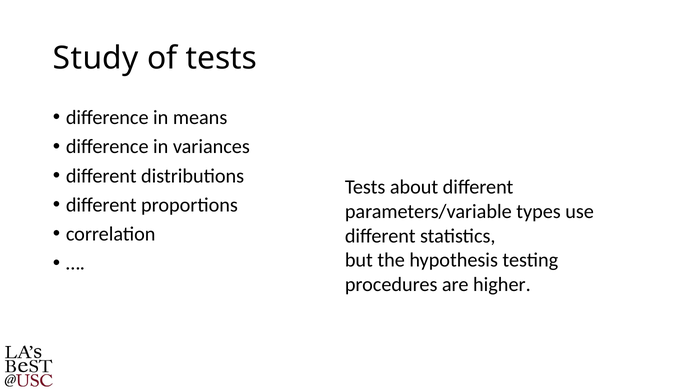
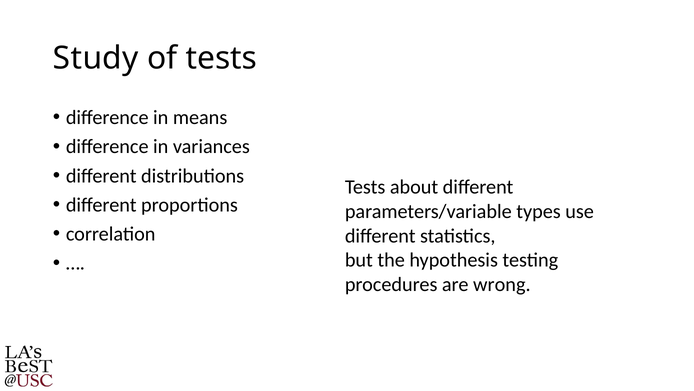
higher: higher -> wrong
